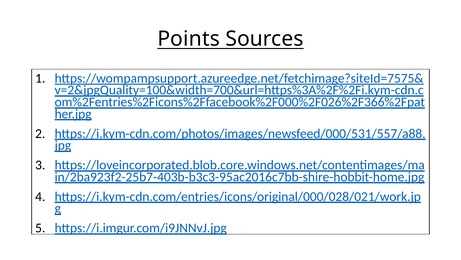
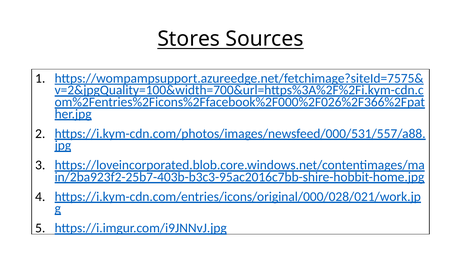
Points: Points -> Stores
